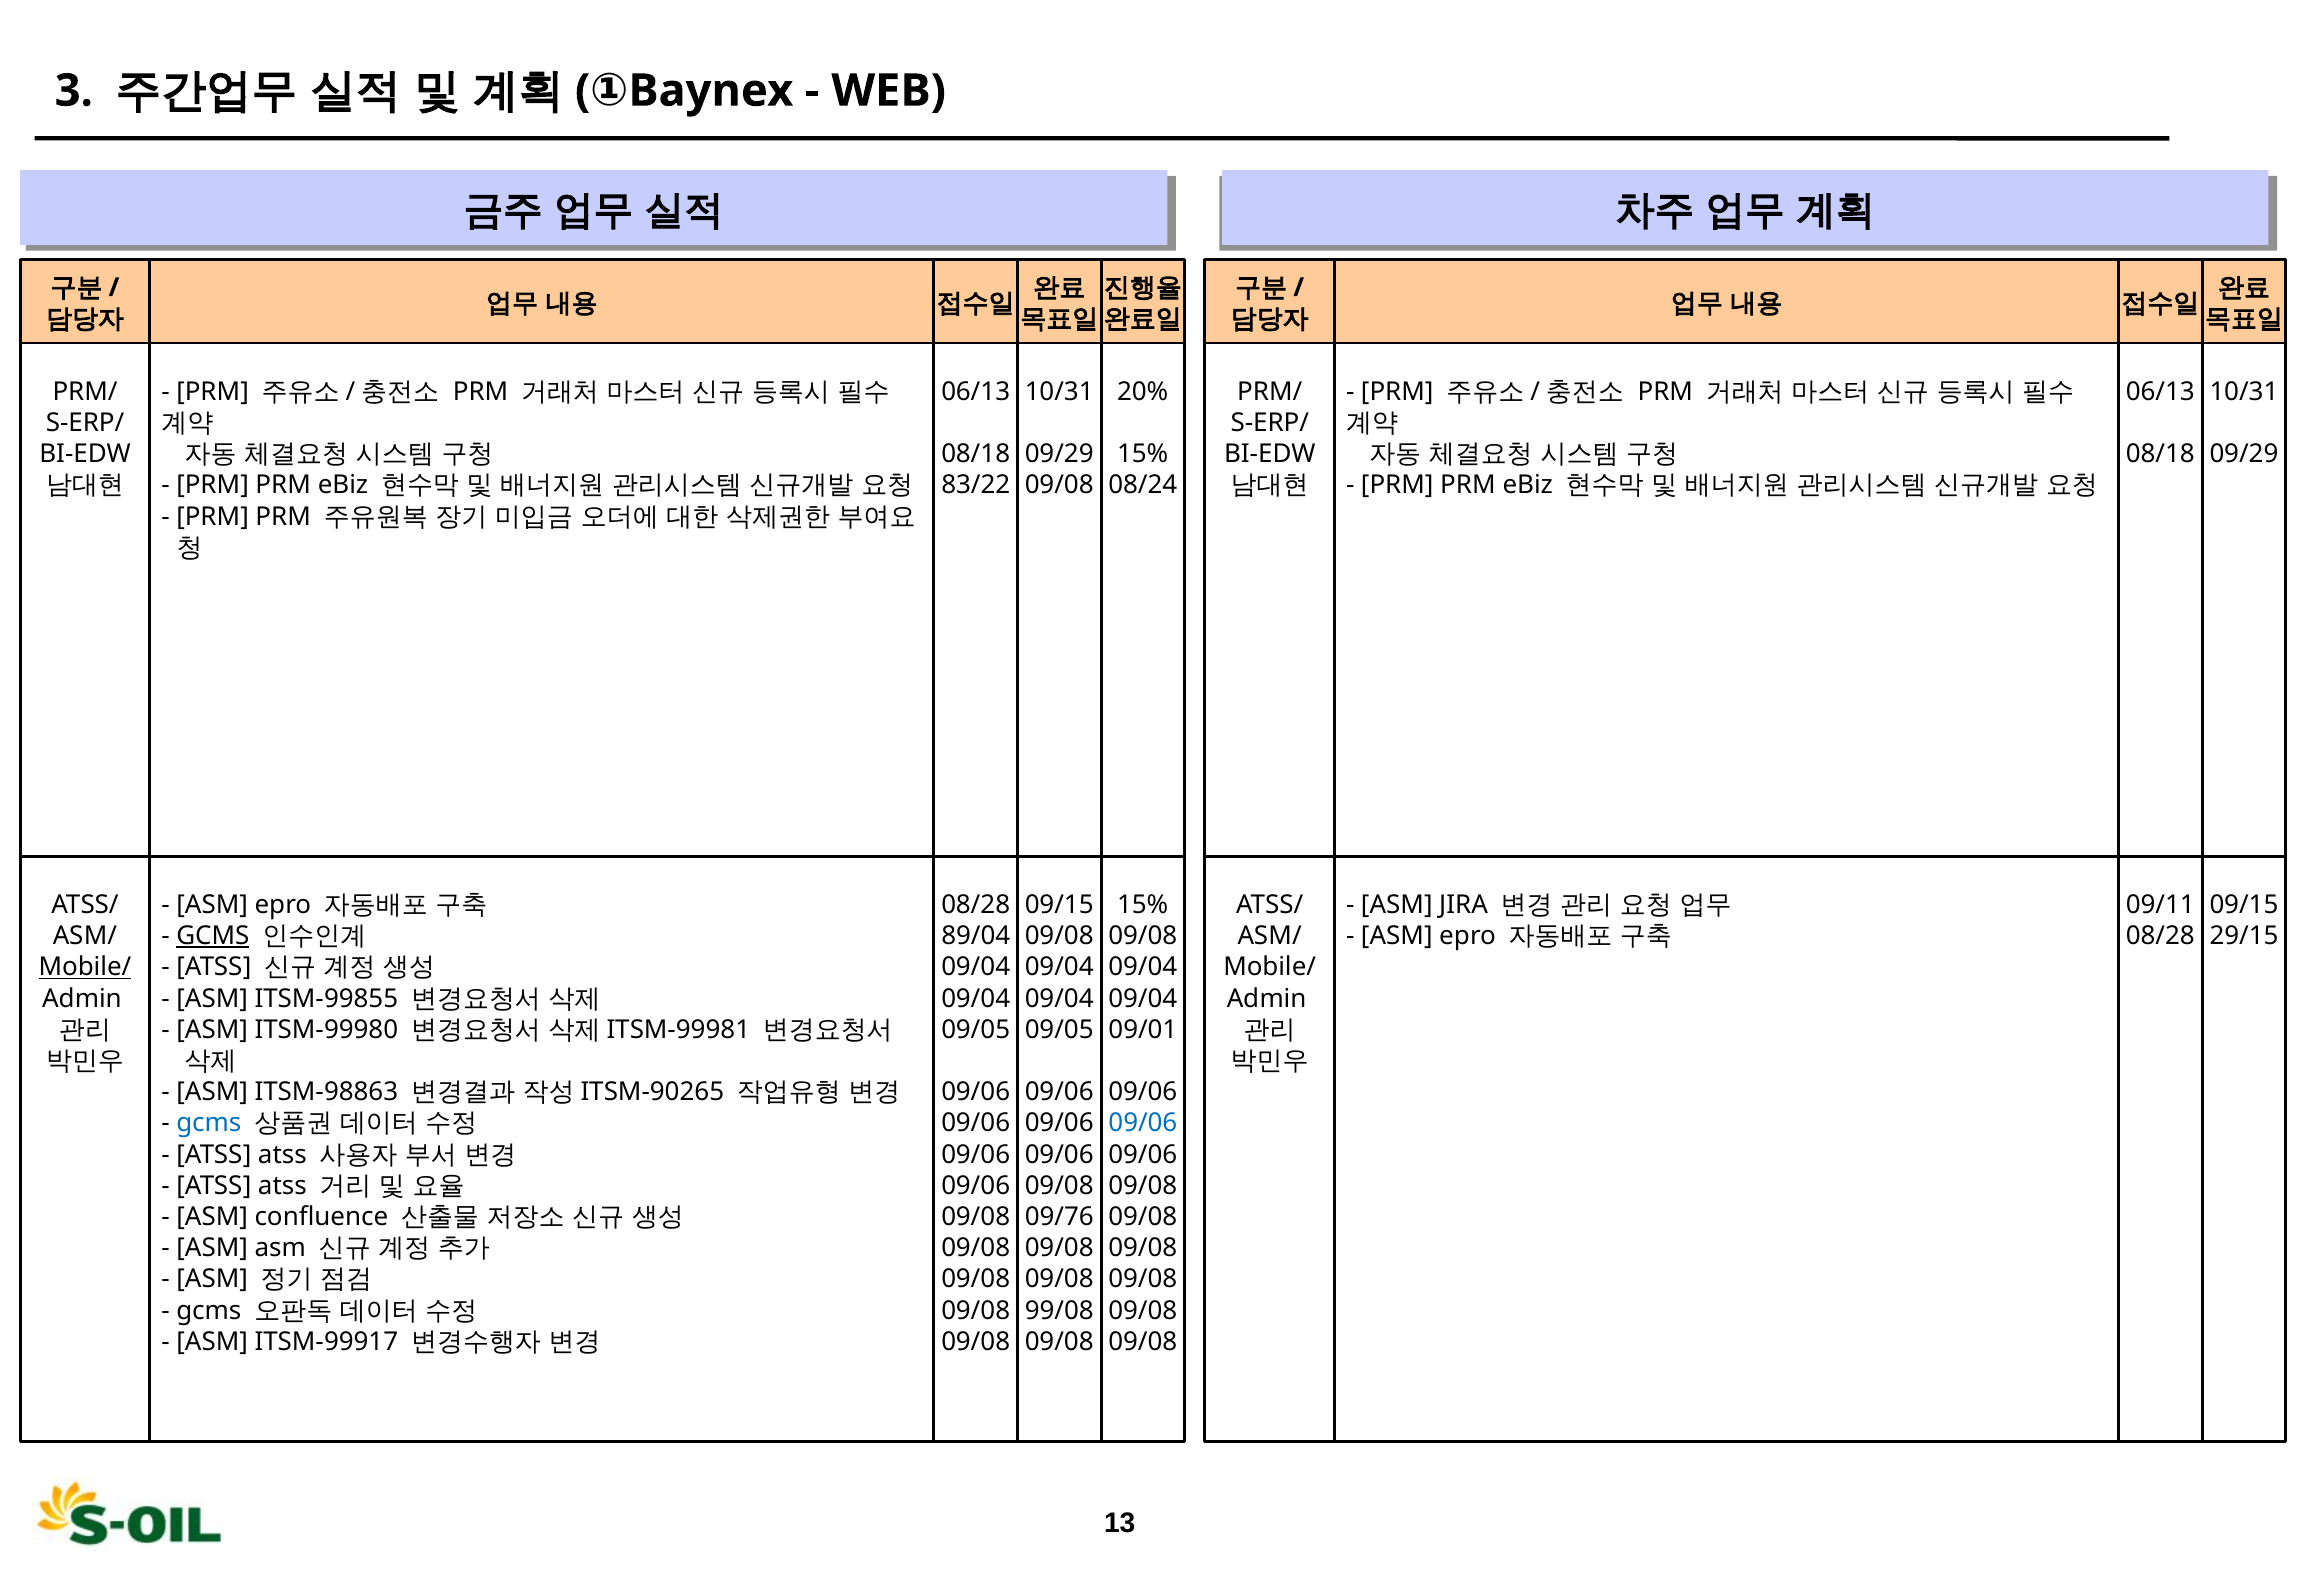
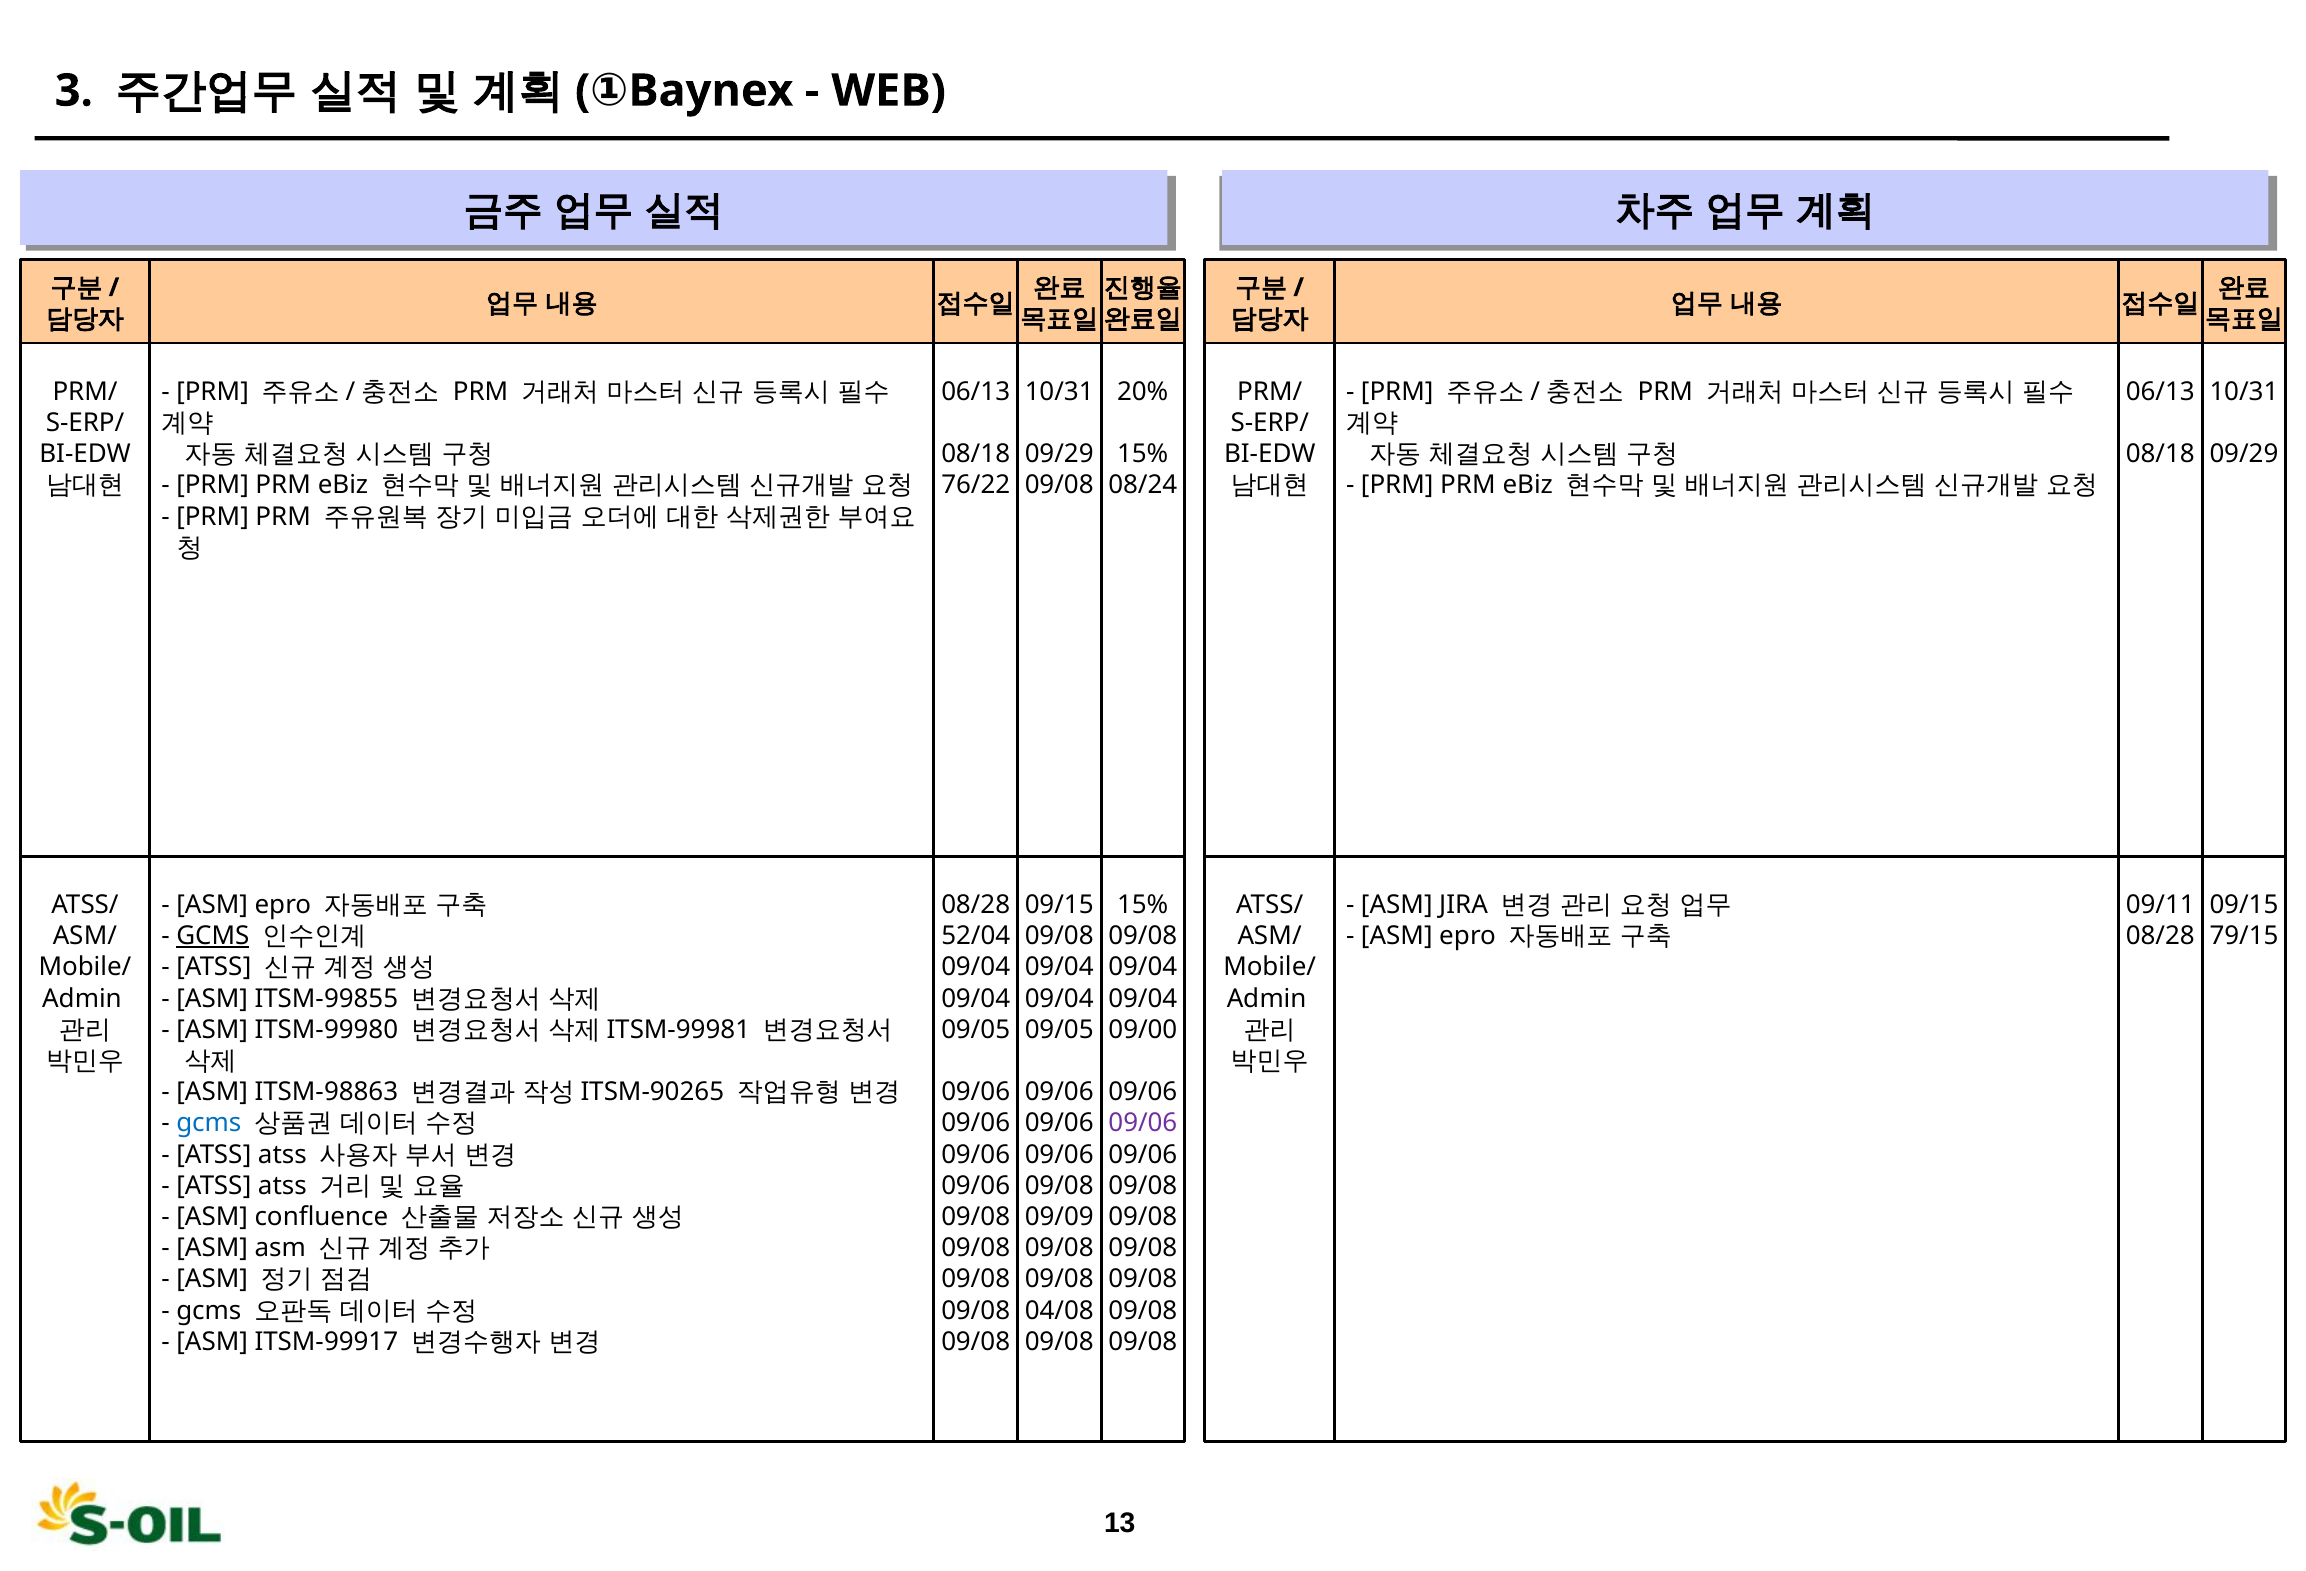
83/22: 83/22 -> 76/22
89/04: 89/04 -> 52/04
29/15: 29/15 -> 79/15
Mobile/ at (85, 967) underline: present -> none
09/01: 09/01 -> 09/00
09/06 at (1143, 1123) colour: blue -> purple
09/76: 09/76 -> 09/09
99/08: 99/08 -> 04/08
